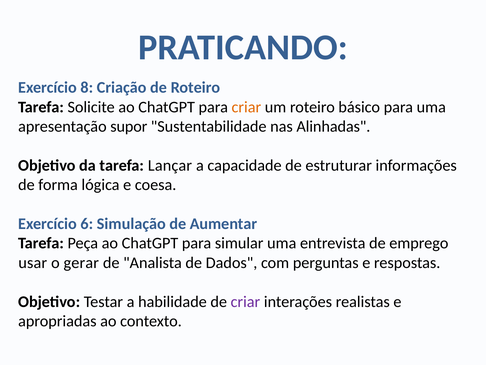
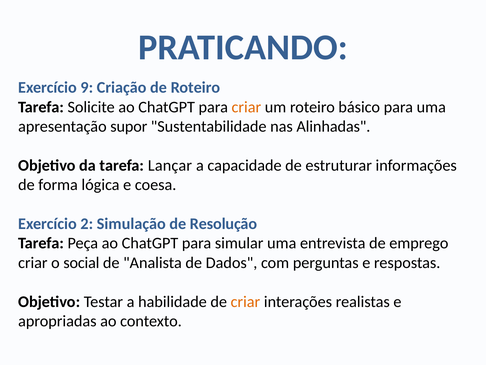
8: 8 -> 9
6: 6 -> 2
Aumentar: Aumentar -> Resolução
usar at (33, 262): usar -> criar
gerar: gerar -> social
criar at (245, 301) colour: purple -> orange
